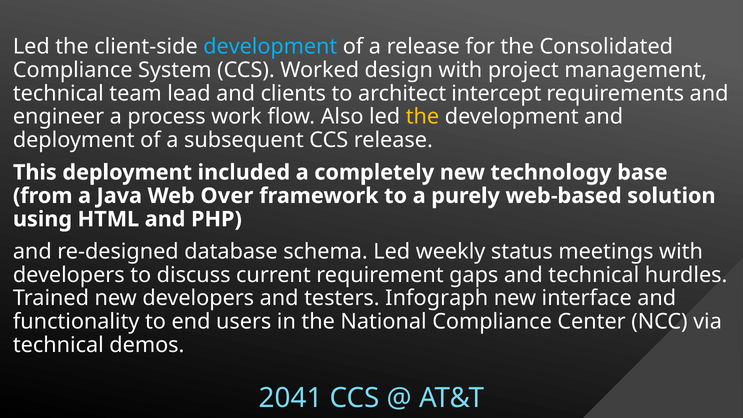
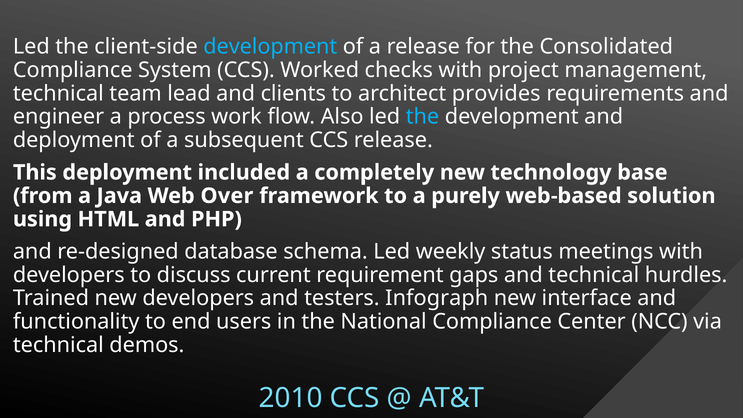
design: design -> checks
intercept: intercept -> provides
the at (423, 117) colour: yellow -> light blue
2041: 2041 -> 2010
